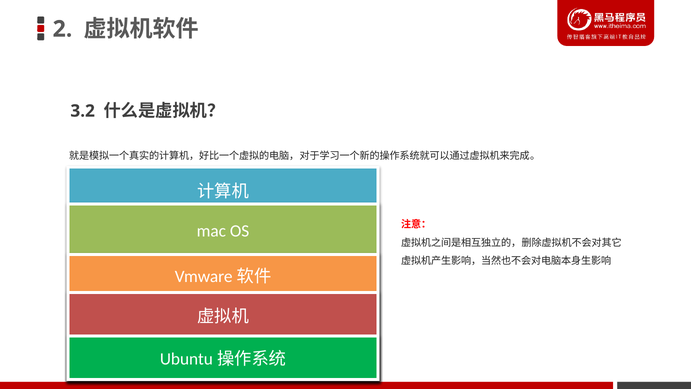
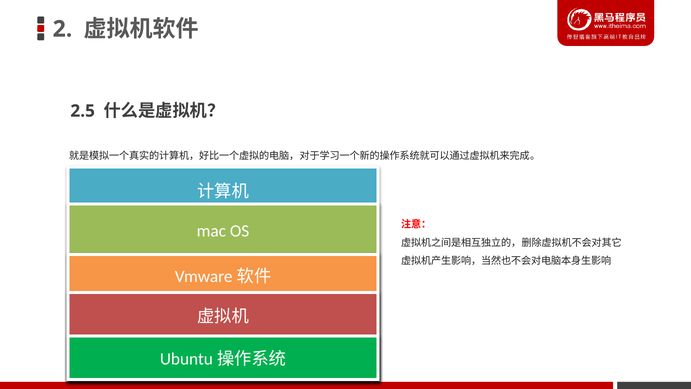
3.2: 3.2 -> 2.5
